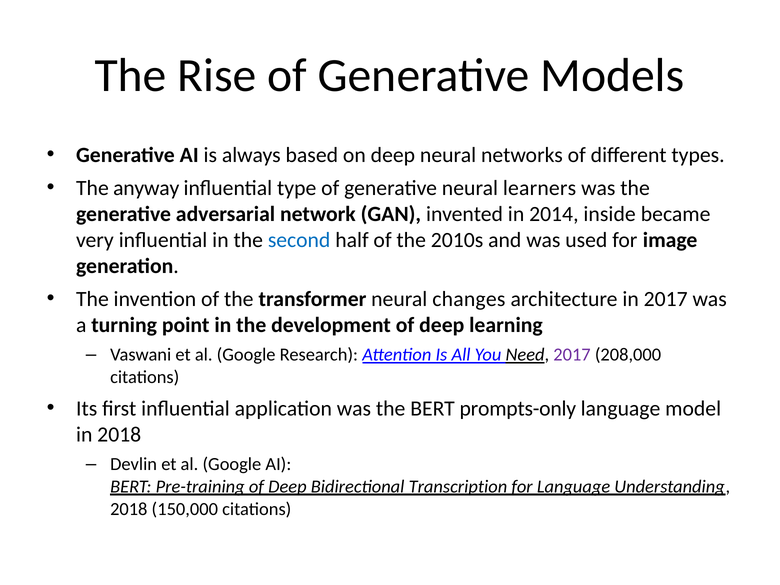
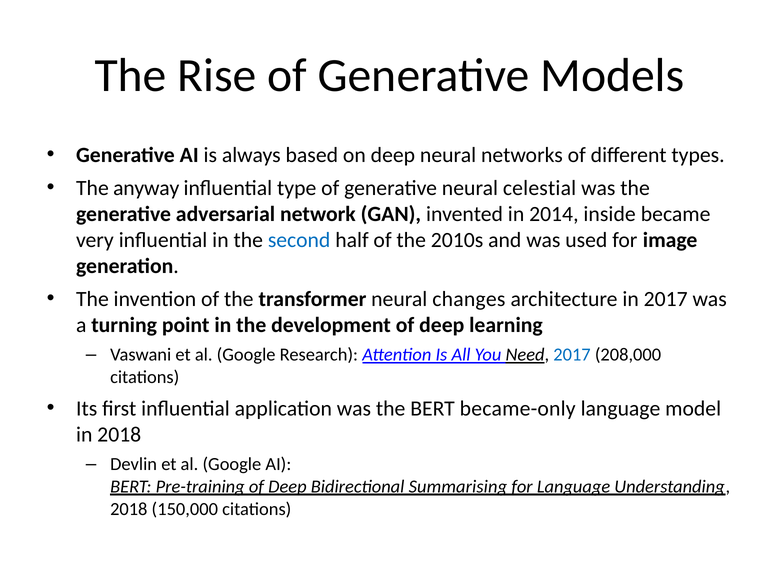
learners: learners -> celestial
2017 at (572, 355) colour: purple -> blue
prompts-only: prompts-only -> became-only
Transcription: Transcription -> Summarising
